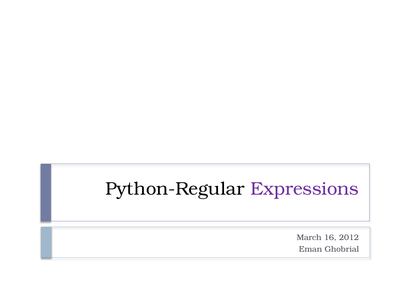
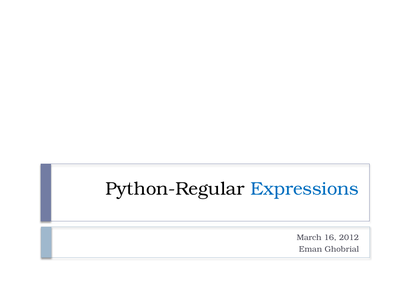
Expressions colour: purple -> blue
